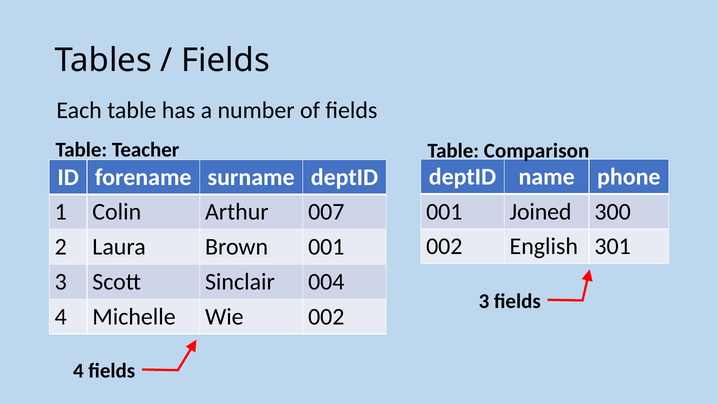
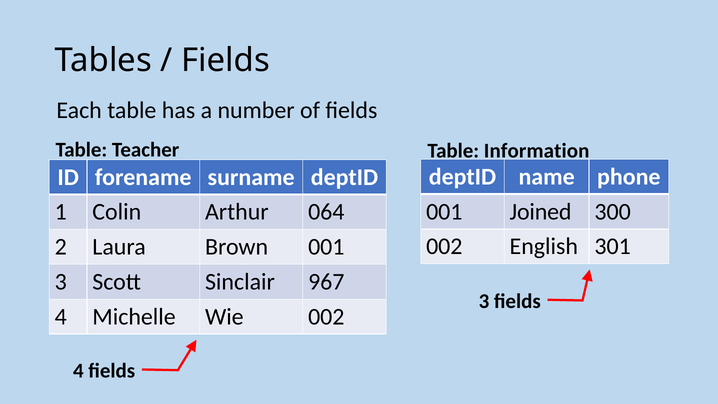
Comparison: Comparison -> Information
007: 007 -> 064
004: 004 -> 967
